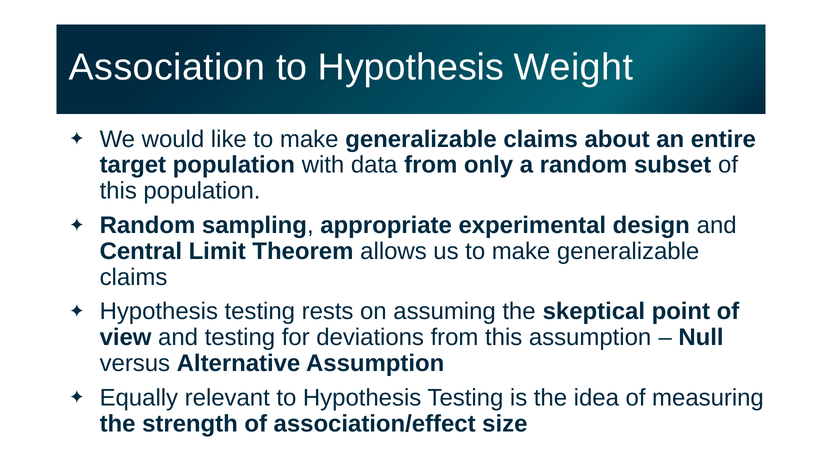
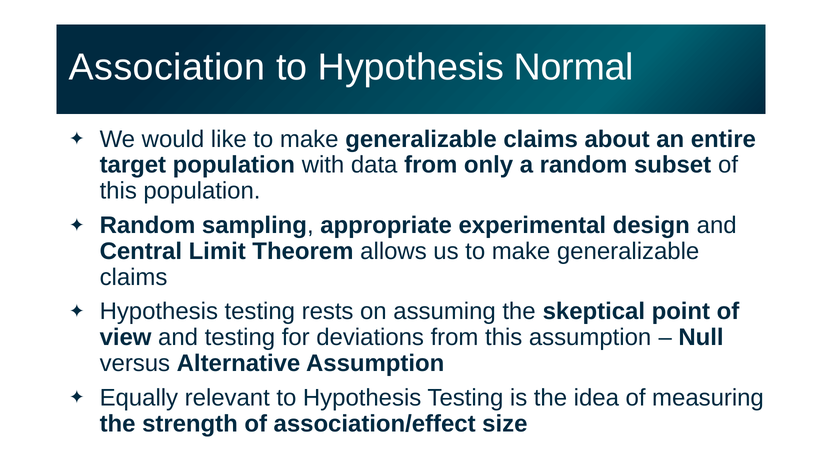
Weight: Weight -> Normal
